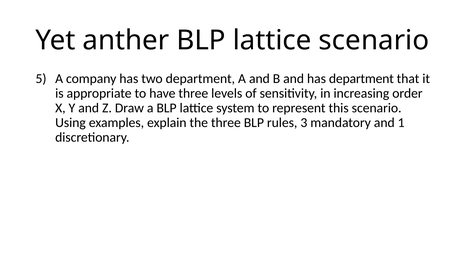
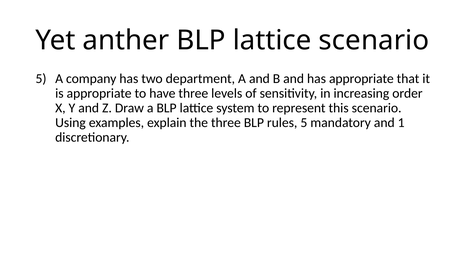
has department: department -> appropriate
rules 3: 3 -> 5
